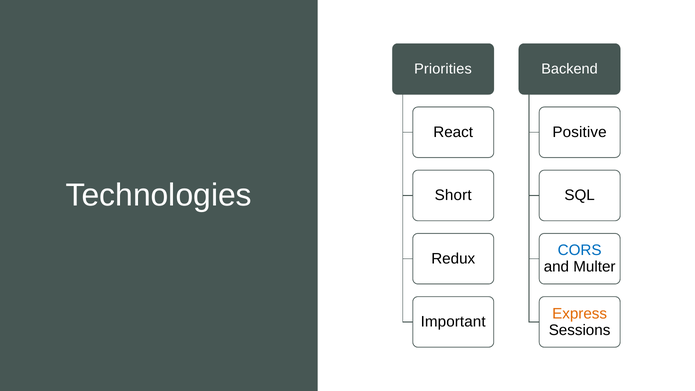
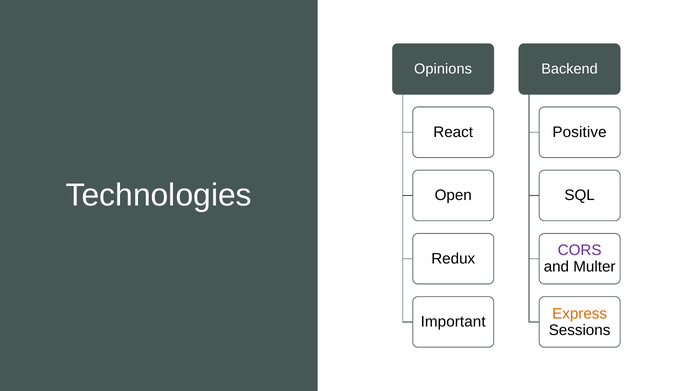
Priorities: Priorities -> Opinions
Short: Short -> Open
CORS colour: blue -> purple
